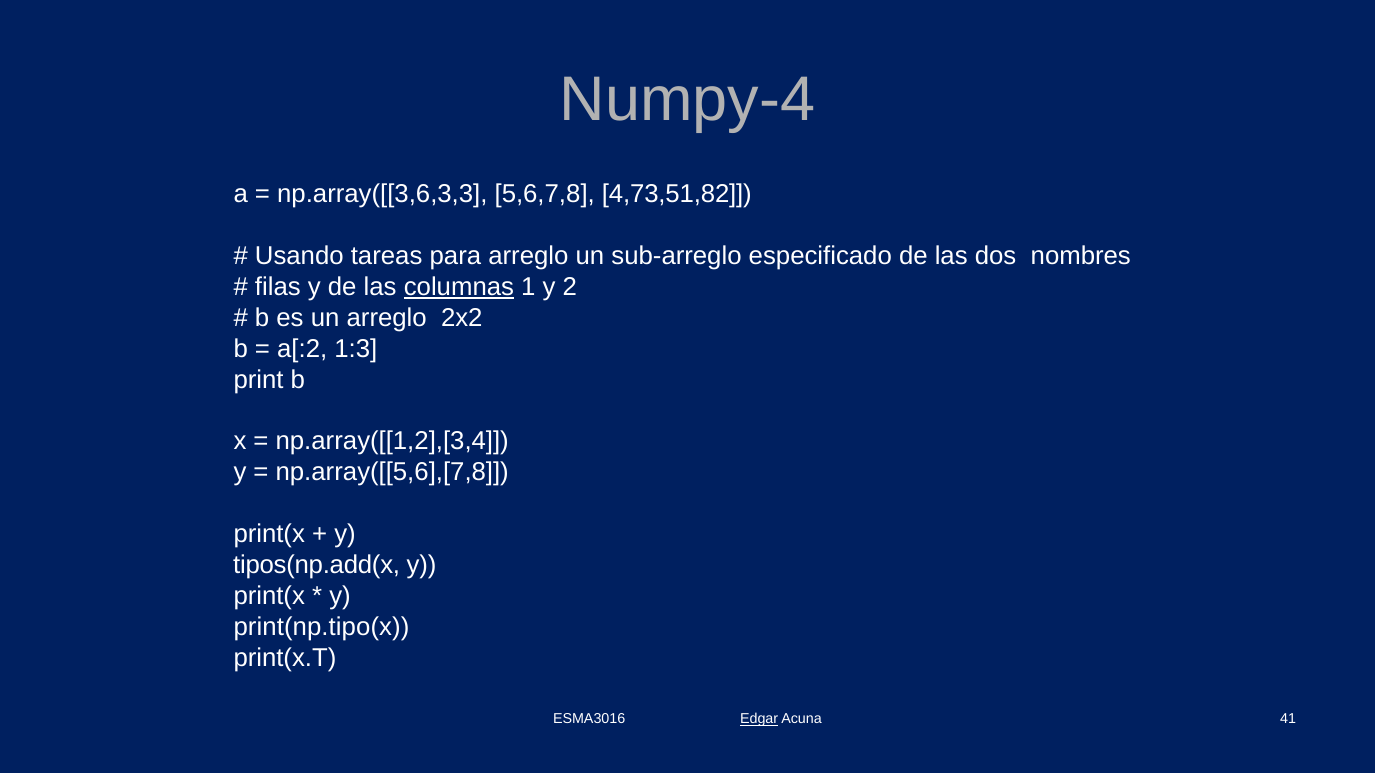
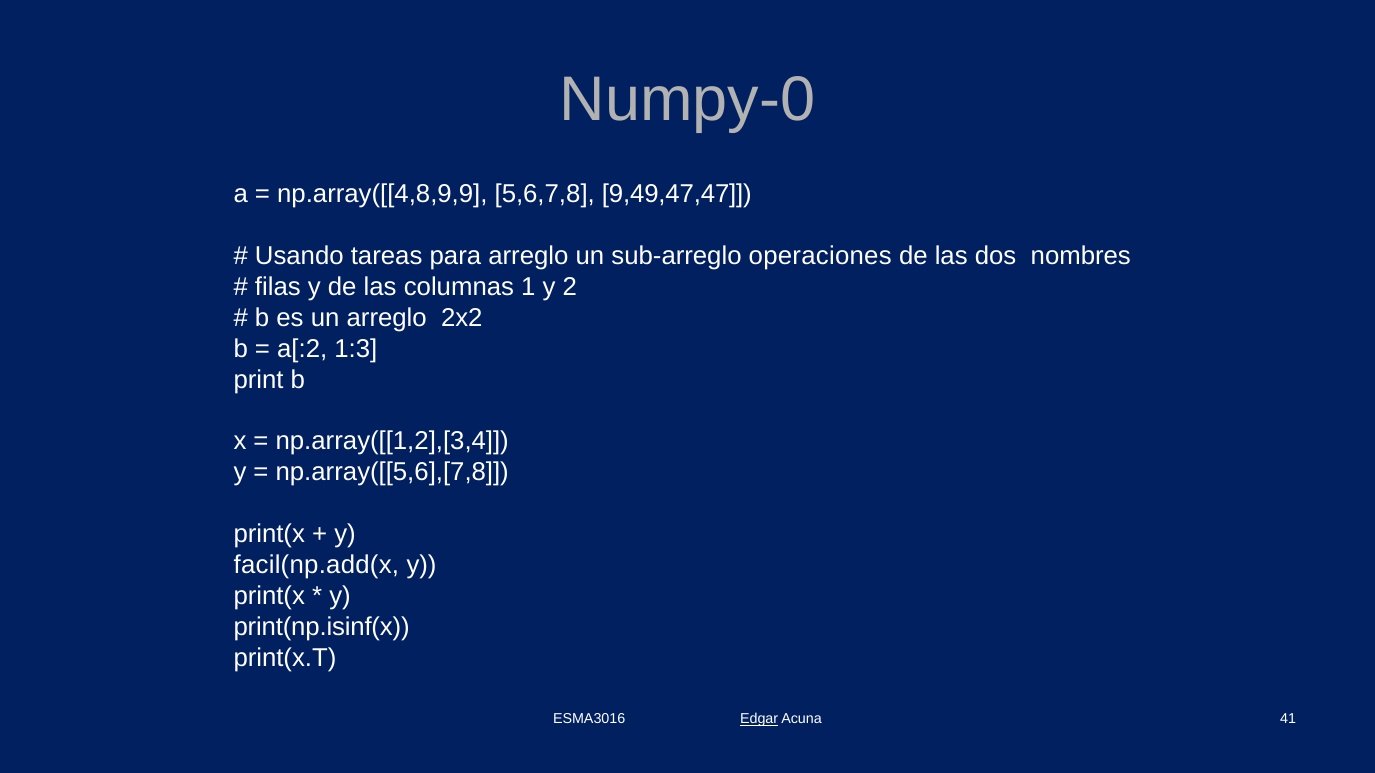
Numpy-4: Numpy-4 -> Numpy-0
np.array([[3,6,3,3: np.array([[3,6,3,3 -> np.array([[4,8,9,9
4,73,51,82: 4,73,51,82 -> 9,49,47,47
especificado: especificado -> operaciones
columnas underline: present -> none
tipos(np.add(x: tipos(np.add(x -> facil(np.add(x
print(np.tipo(x: print(np.tipo(x -> print(np.isinf(x
